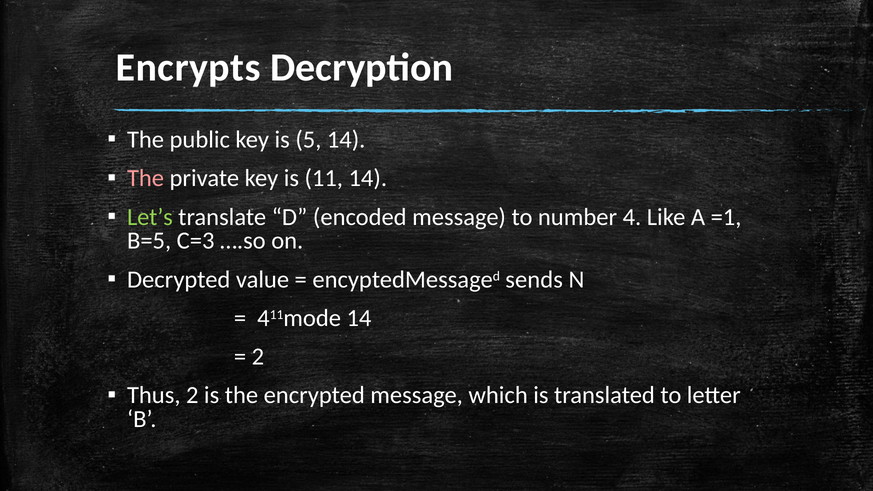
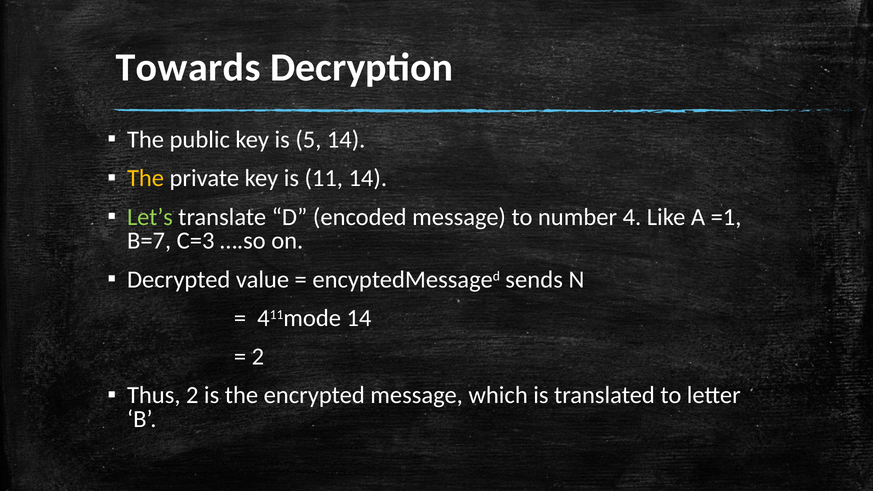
Encrypts: Encrypts -> Towards
The at (146, 178) colour: pink -> yellow
B=5: B=5 -> B=7
